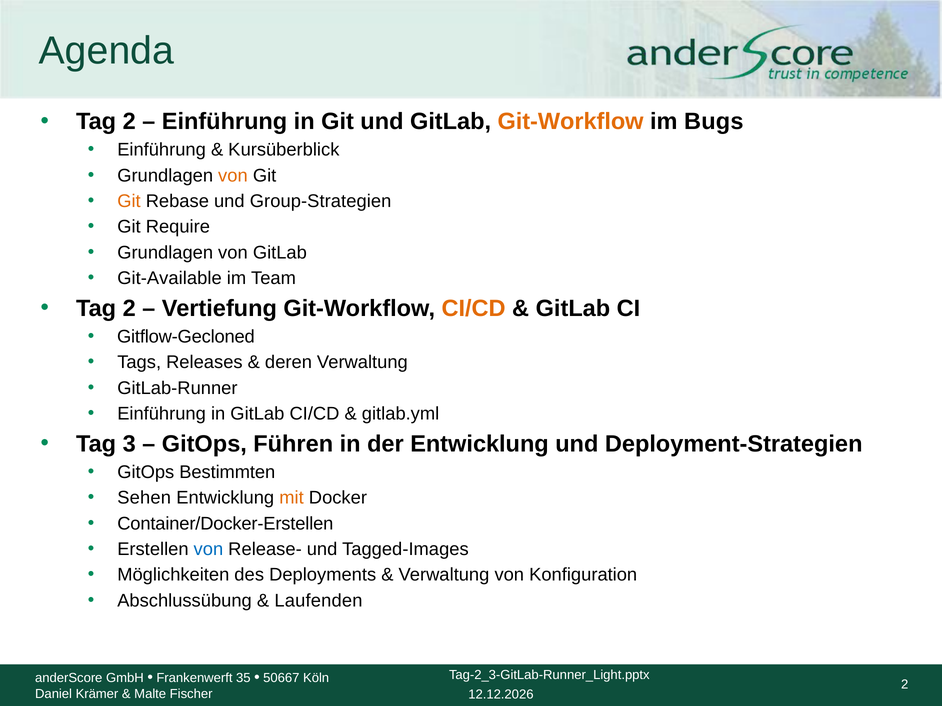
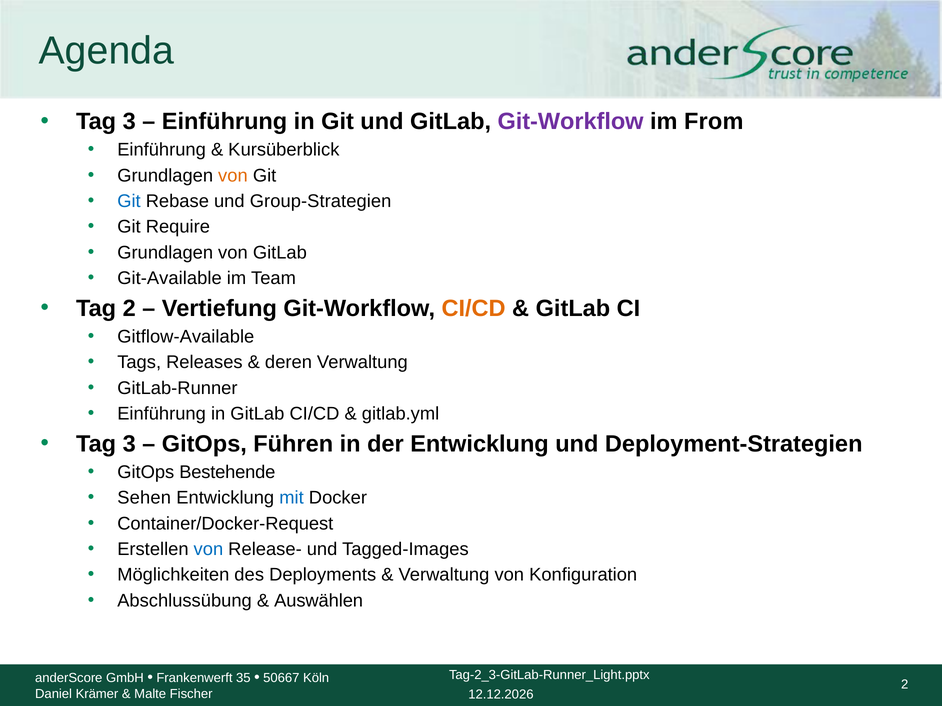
2 at (129, 122): 2 -> 3
Git-Workflow at (571, 122) colour: orange -> purple
Bugs: Bugs -> From
Git at (129, 201) colour: orange -> blue
Gitflow-Gecloned: Gitflow-Gecloned -> Gitflow-Available
Bestimmten: Bestimmten -> Bestehende
mit colour: orange -> blue
Container/Docker-Erstellen: Container/Docker-Erstellen -> Container/Docker-Request
Laufenden: Laufenden -> Auswählen
